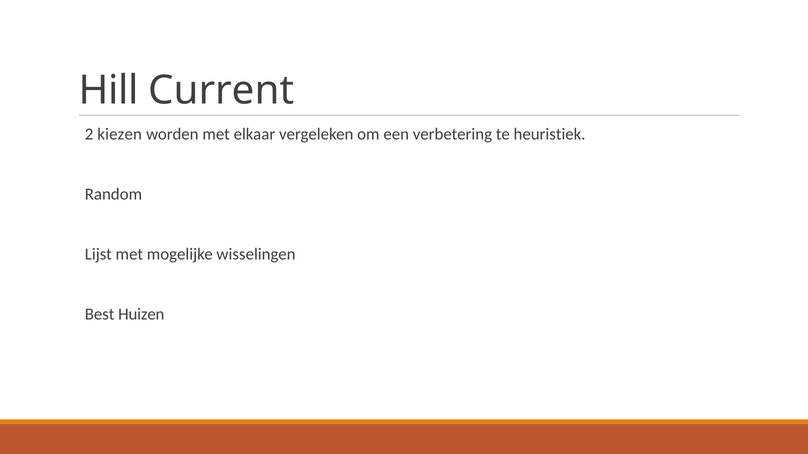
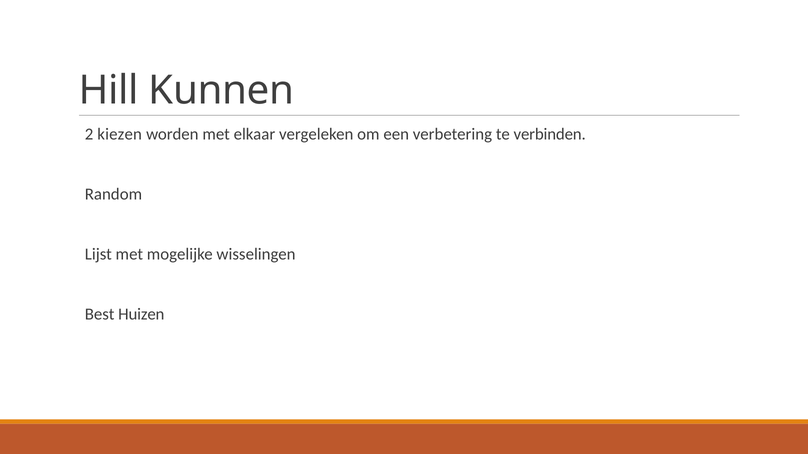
Current: Current -> Kunnen
heuristiek: heuristiek -> verbinden
